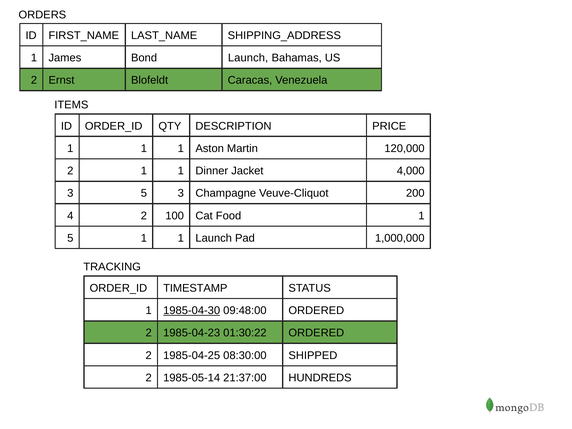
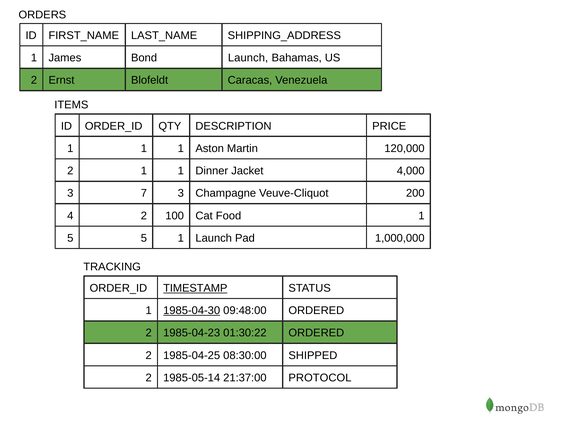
3 5: 5 -> 7
5 1: 1 -> 5
TIMESTAMP underline: none -> present
HUNDREDS: HUNDREDS -> PROTOCOL
